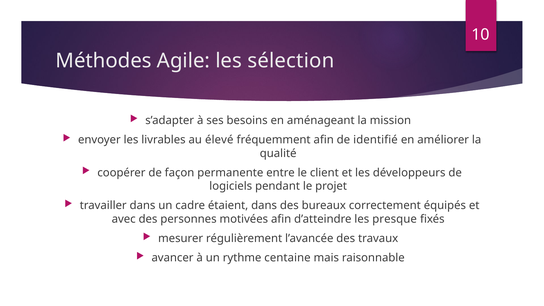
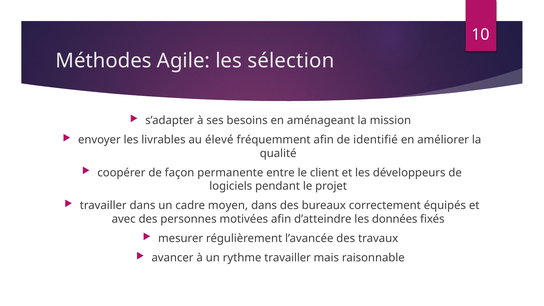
étaient: étaient -> moyen
presque: presque -> données
rythme centaine: centaine -> travailler
